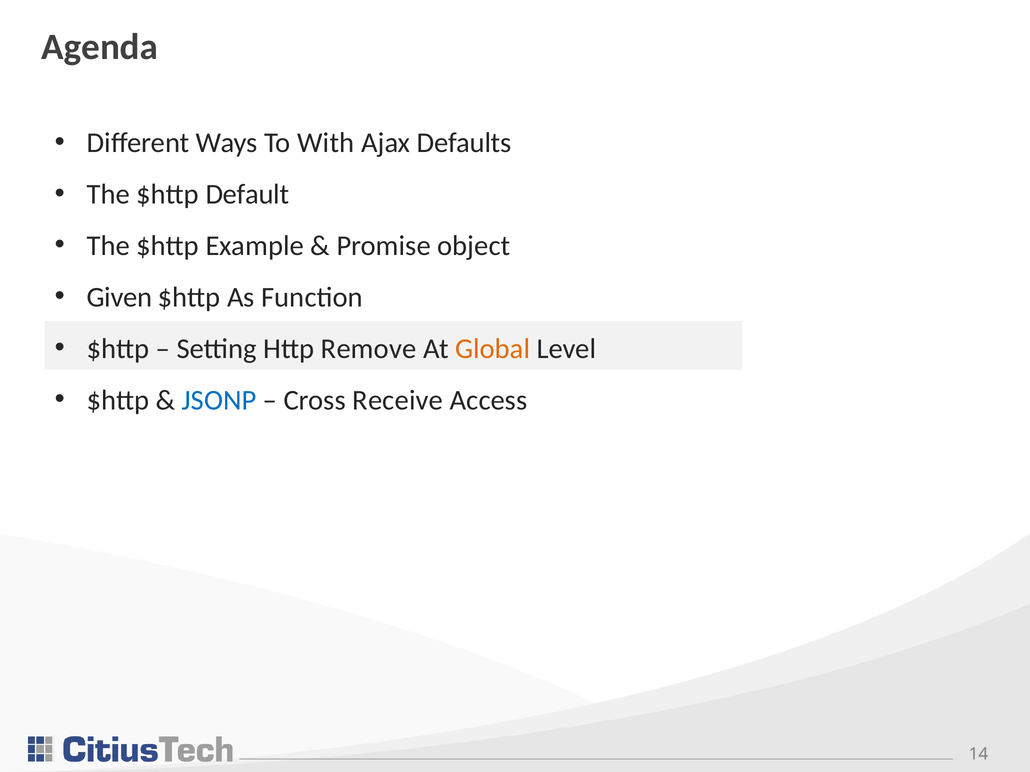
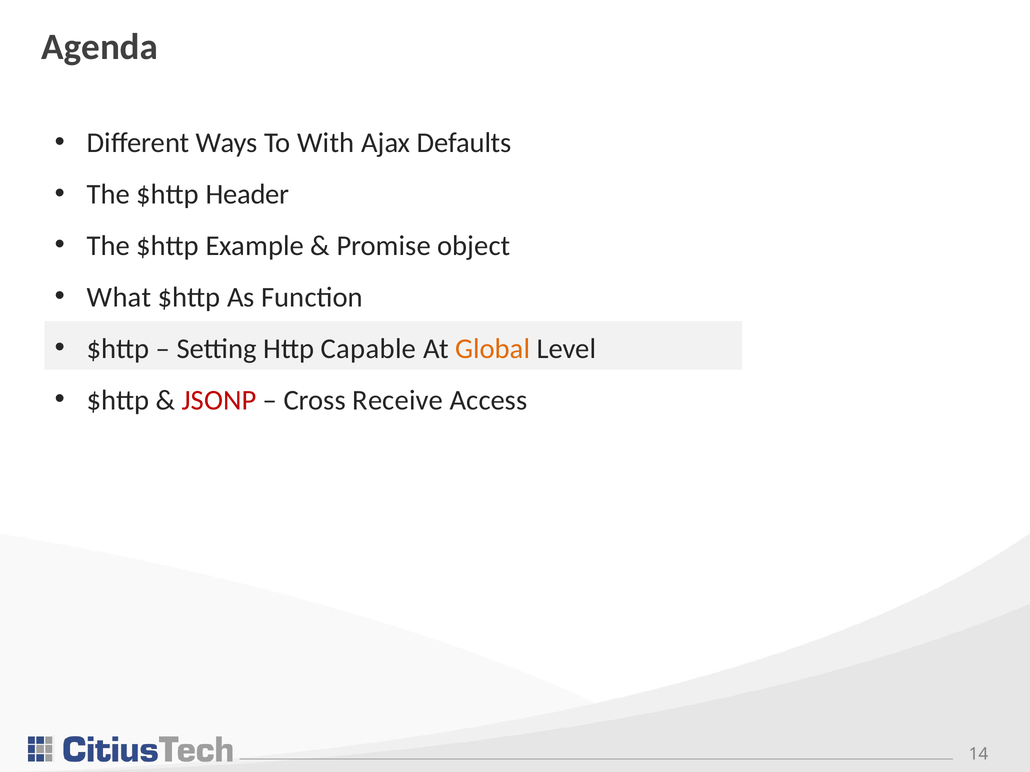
Default: Default -> Header
Given: Given -> What
Remove: Remove -> Capable
JSONP colour: blue -> red
